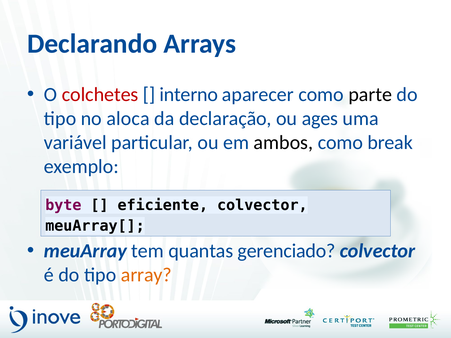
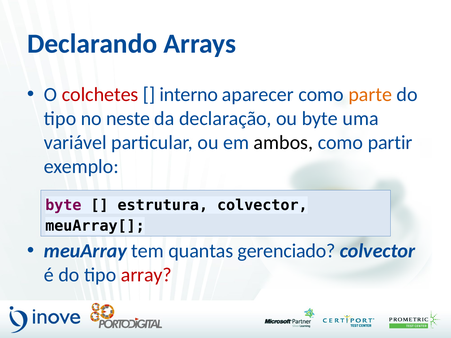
parte colour: black -> orange
aloca: aloca -> neste
ou ages: ages -> byte
break: break -> partir
eficiente: eficiente -> estrutura
array colour: orange -> red
